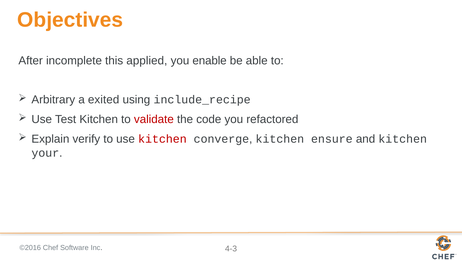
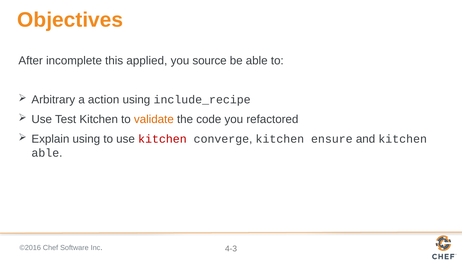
enable: enable -> source
exited: exited -> action
validate colour: red -> orange
Explain verify: verify -> using
your at (45, 153): your -> able
